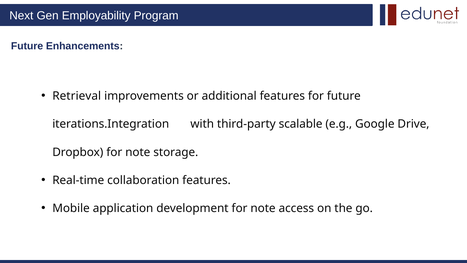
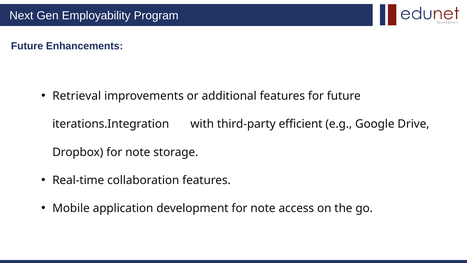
scalable: scalable -> efficient
